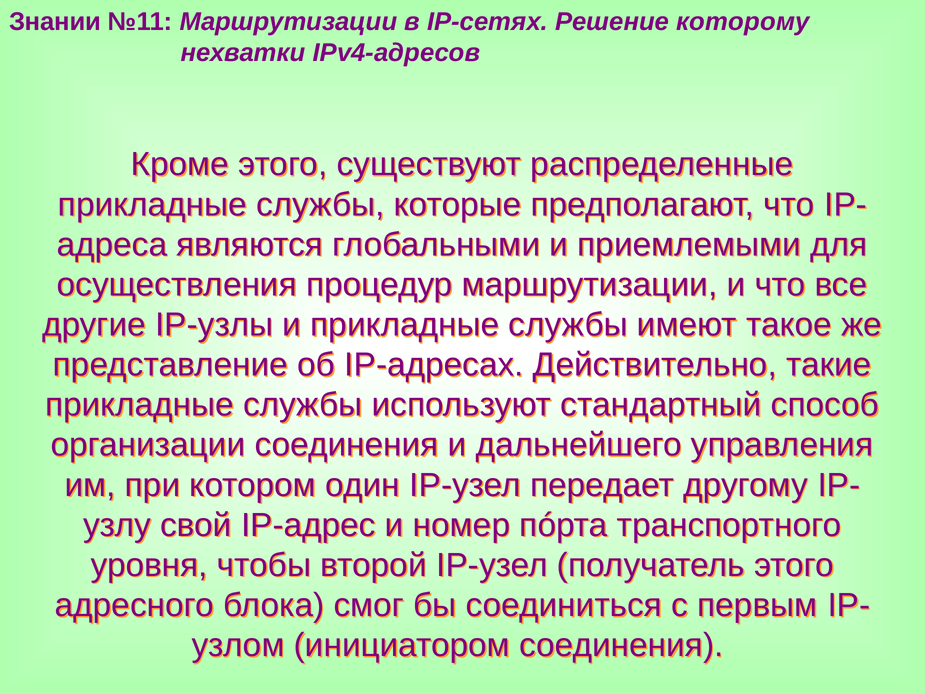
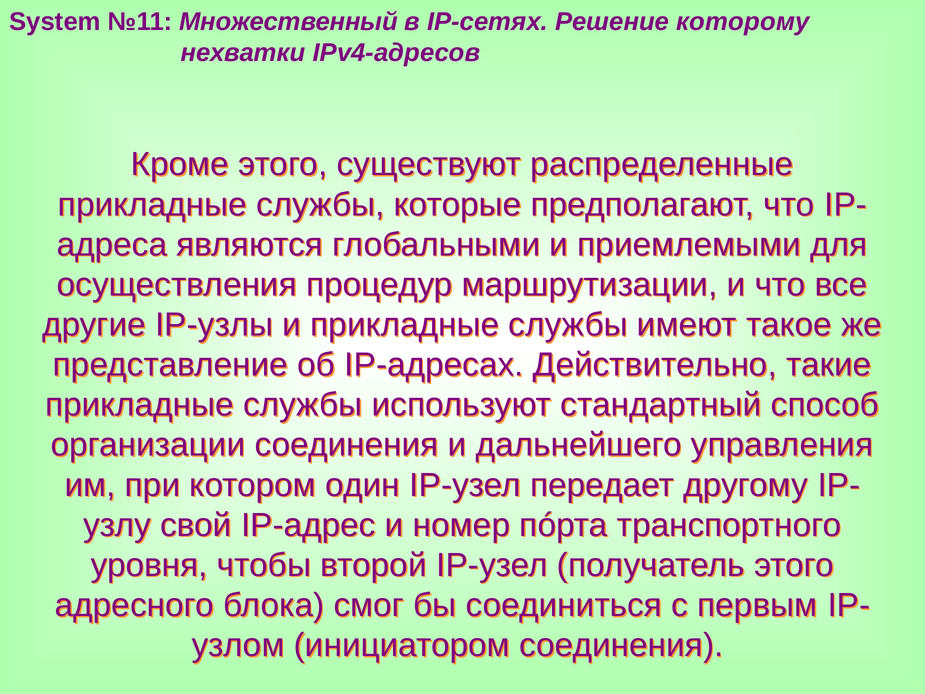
Знании: Знании -> System
№11 Маршрутизации: Маршрутизации -> Множественный
